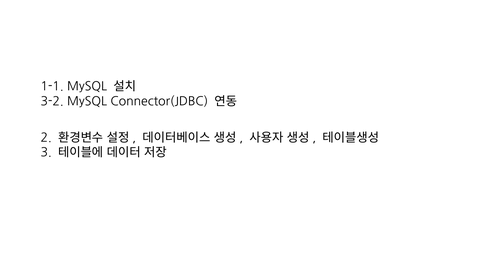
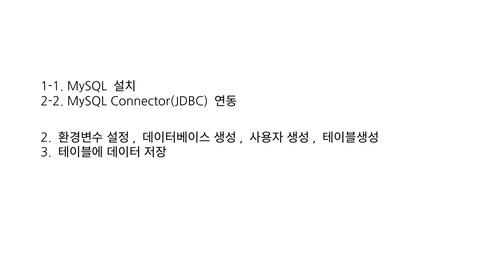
3-2: 3-2 -> 2-2
